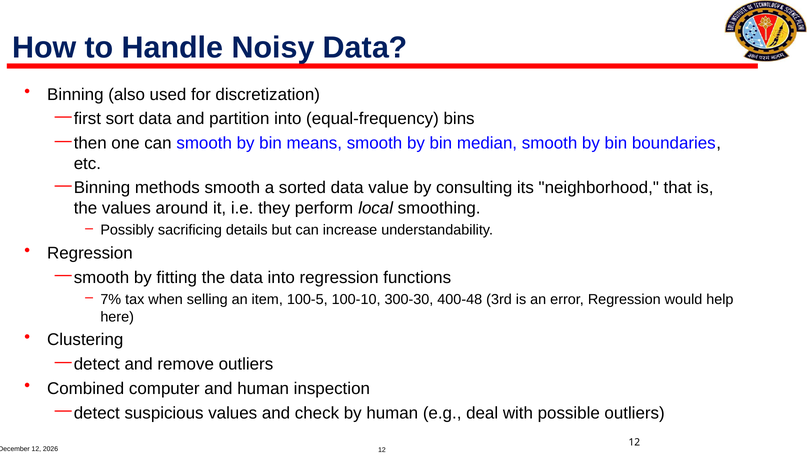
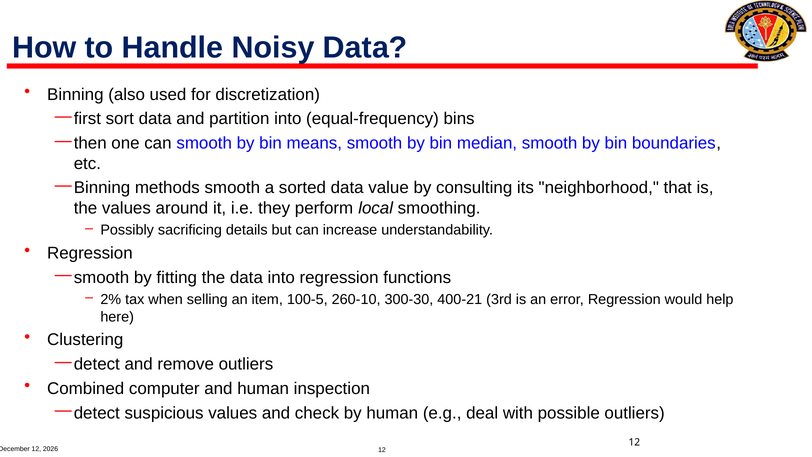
7%: 7% -> 2%
100-10: 100-10 -> 260-10
400-48: 400-48 -> 400-21
